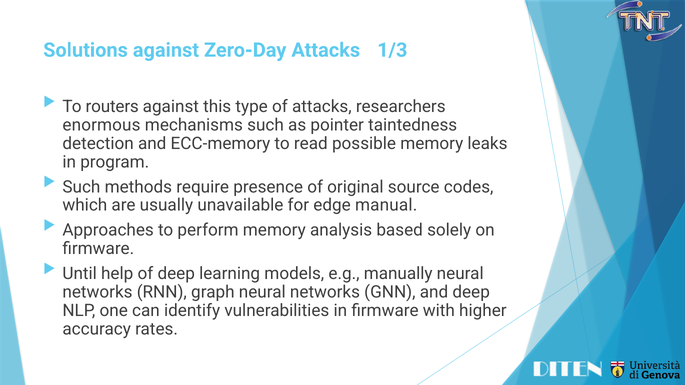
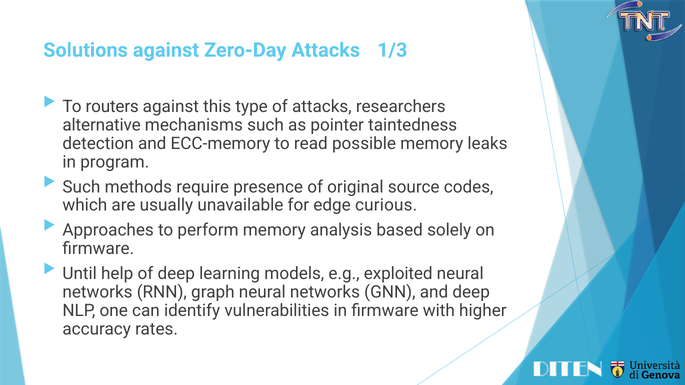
enormous: enormous -> alternative
manual: manual -> curious
manually: manually -> exploited
